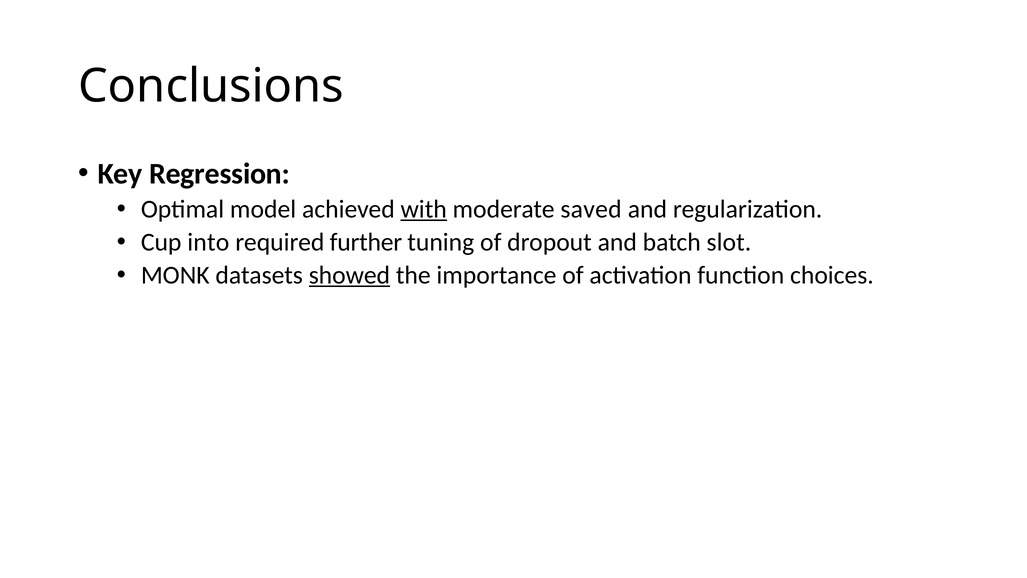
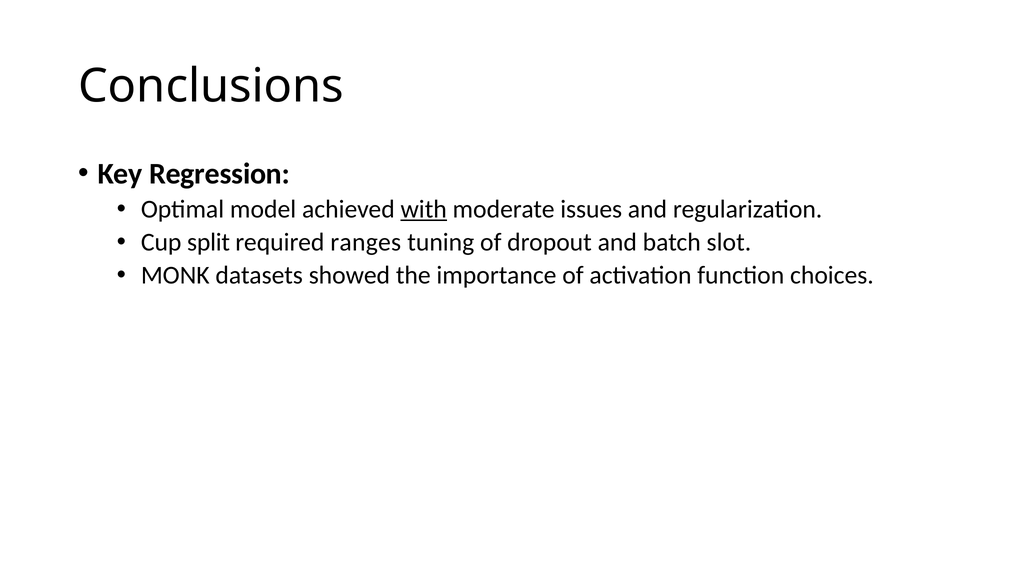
saved: saved -> issues
into: into -> split
further: further -> ranges
showed underline: present -> none
